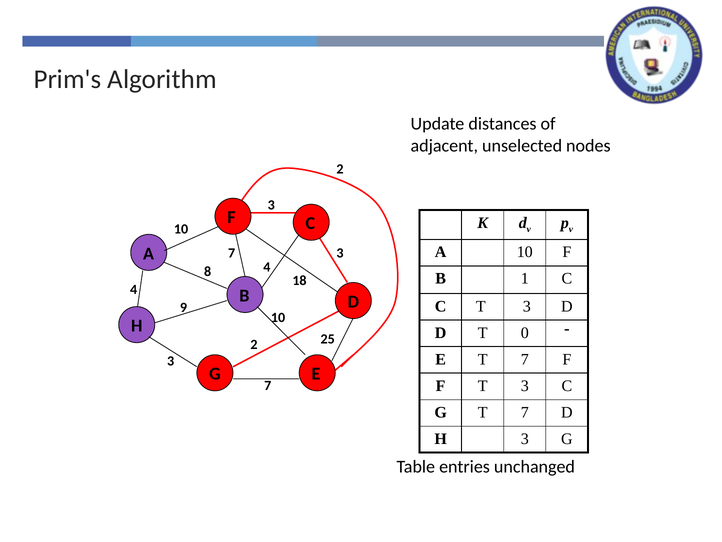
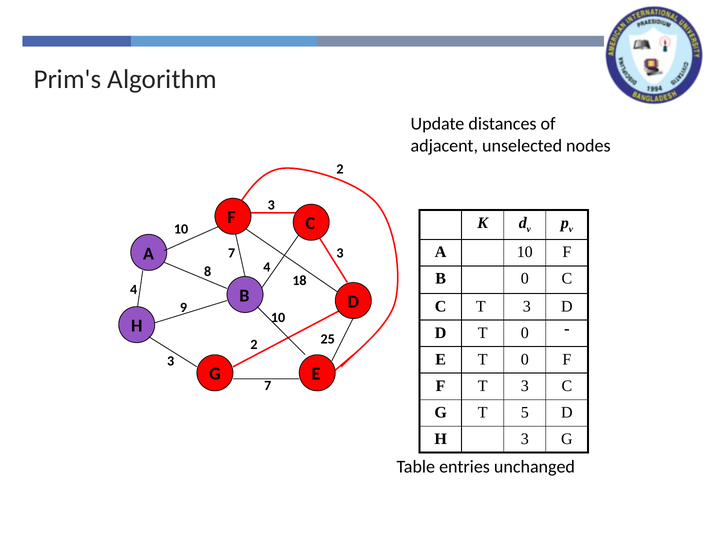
B 1: 1 -> 0
E T 7: 7 -> 0
G T 7: 7 -> 5
